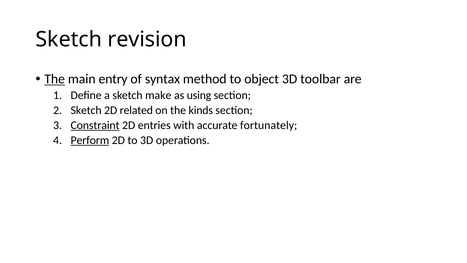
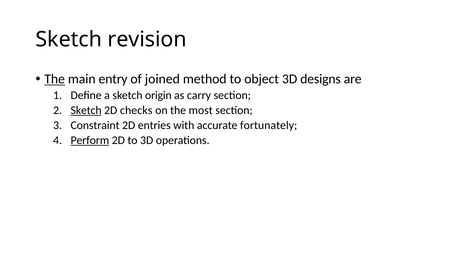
syntax: syntax -> joined
toolbar: toolbar -> designs
make: make -> origin
using: using -> carry
Sketch at (86, 110) underline: none -> present
related: related -> checks
kinds: kinds -> most
Constraint underline: present -> none
